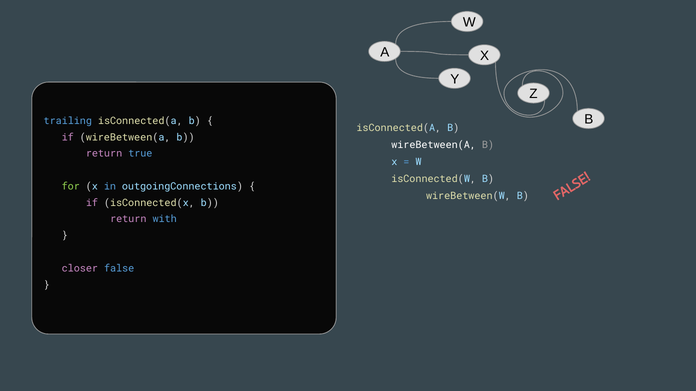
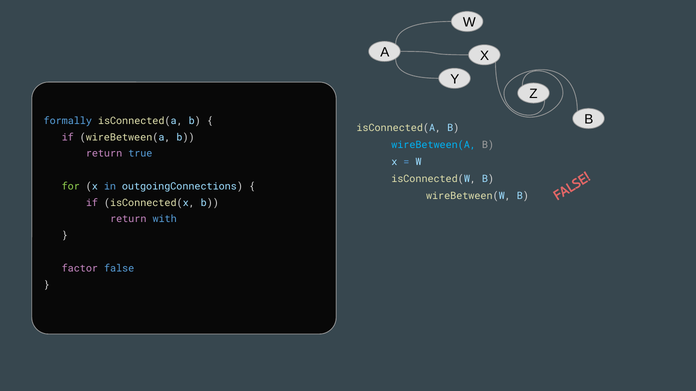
trailing: trailing -> formally
wireBetween(A at (434, 145) colour: white -> light blue
closer: closer -> factor
